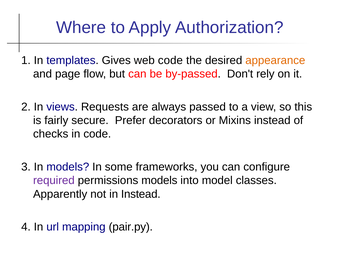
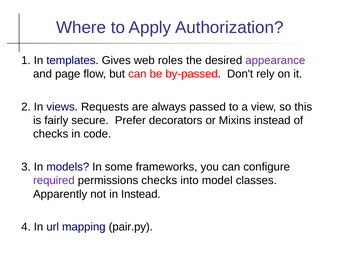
web code: code -> roles
appearance colour: orange -> purple
permissions models: models -> checks
